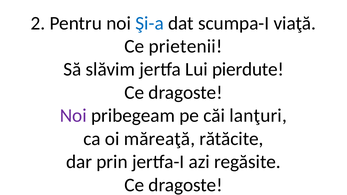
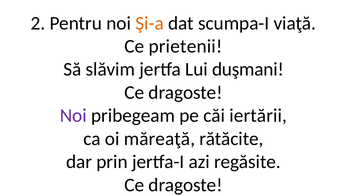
Şi-a colour: blue -> orange
pierdute: pierdute -> duşmani
lanţuri: lanţuri -> iertării
